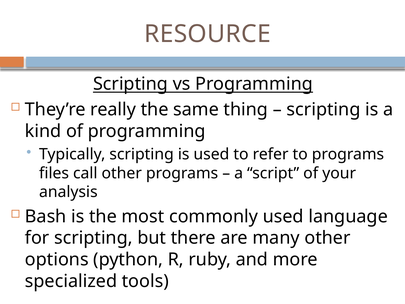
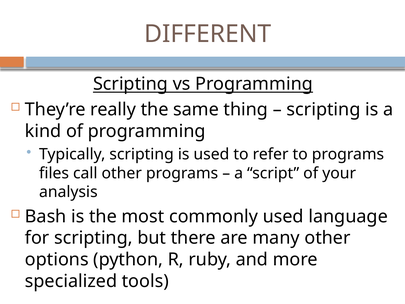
RESOURCE: RESOURCE -> DIFFERENT
